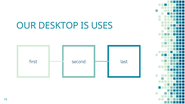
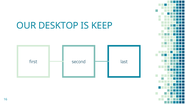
USES: USES -> KEEP
